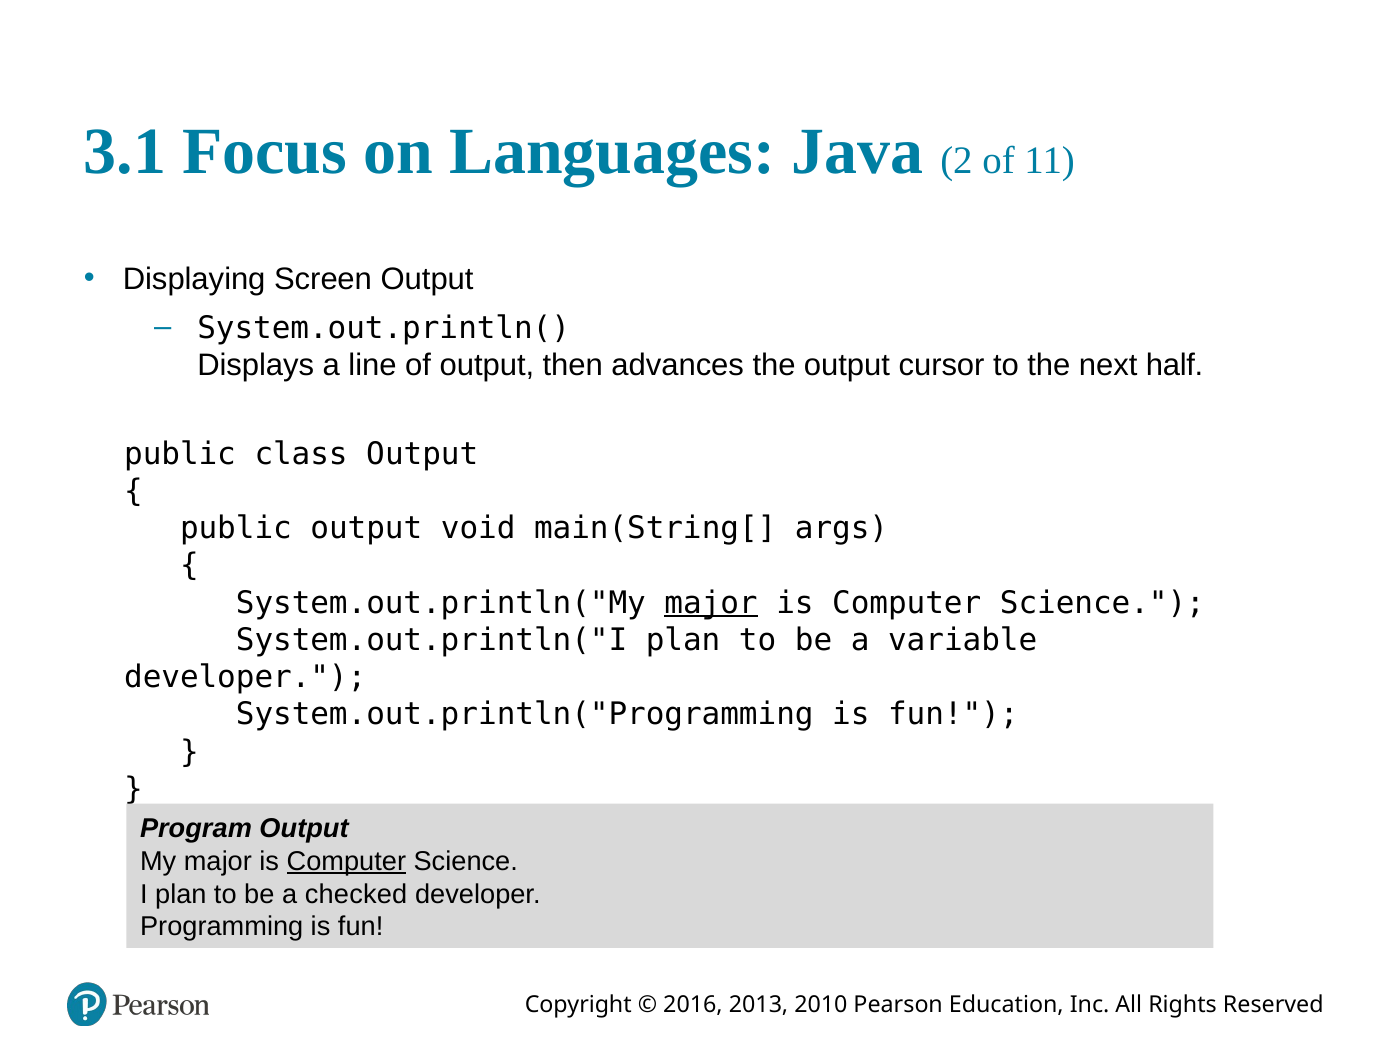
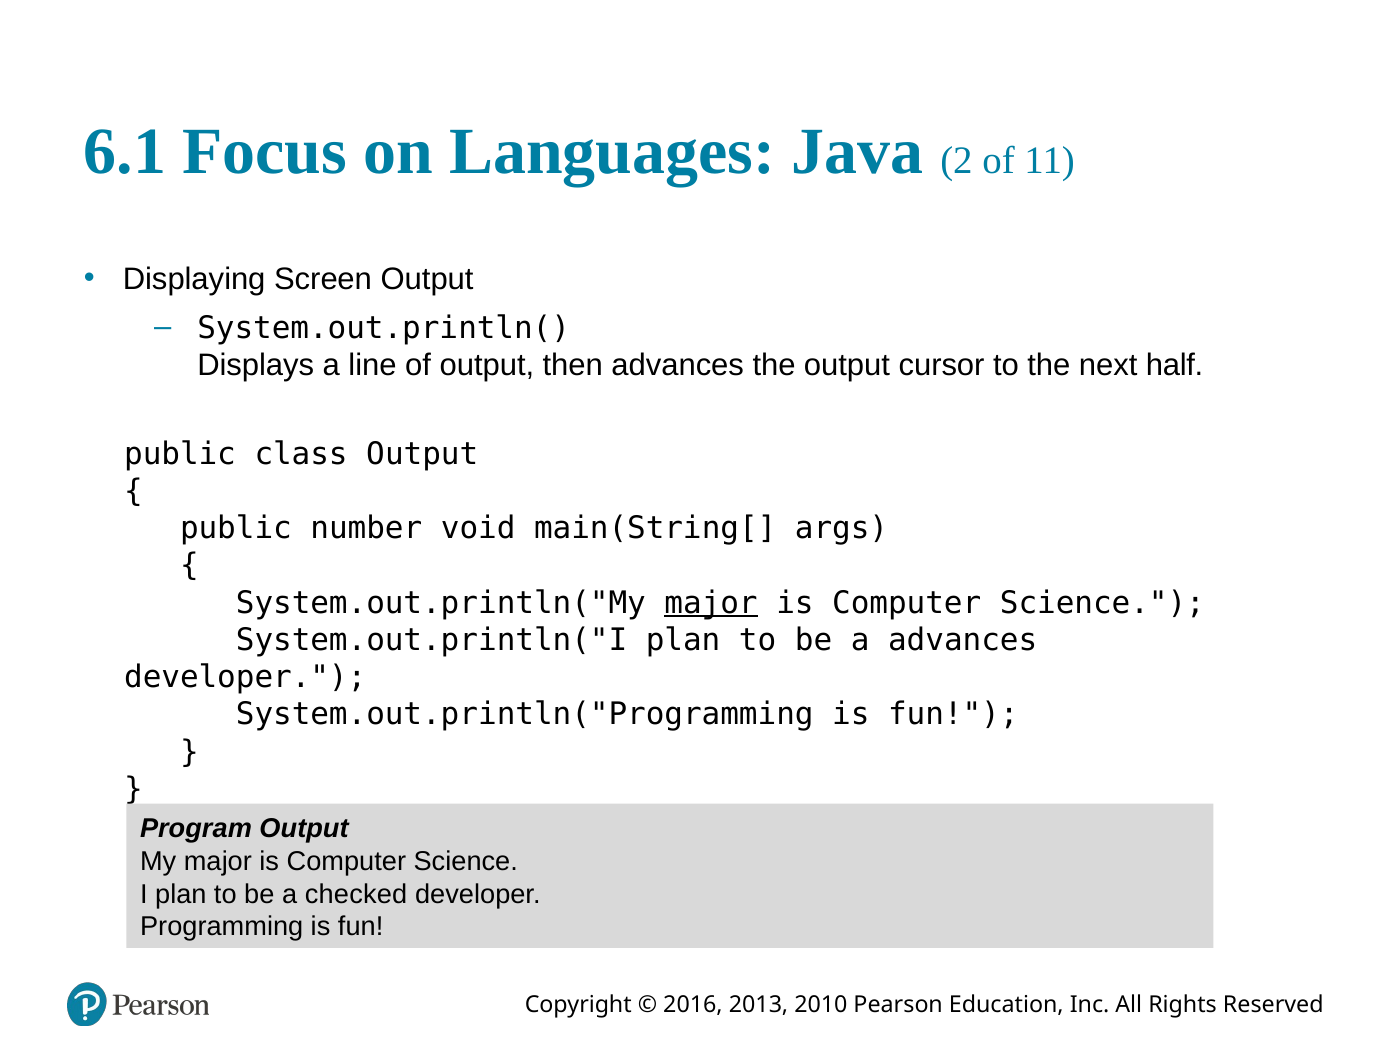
3.1: 3.1 -> 6.1
public output: output -> number
a variable: variable -> advances
Computer at (346, 861) underline: present -> none
